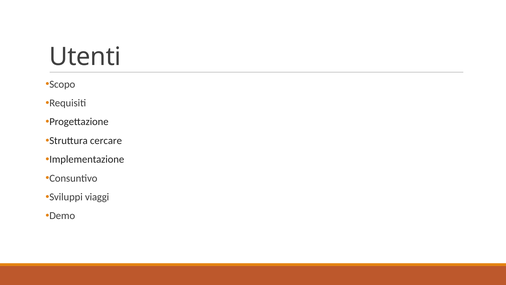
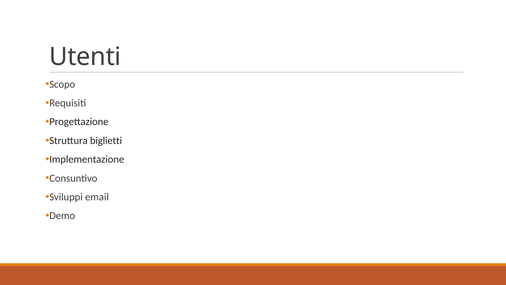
cercare: cercare -> biglietti
viaggi: viaggi -> email
